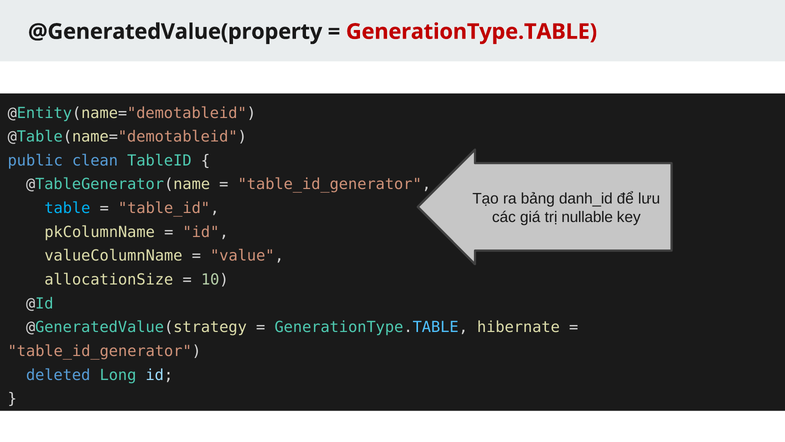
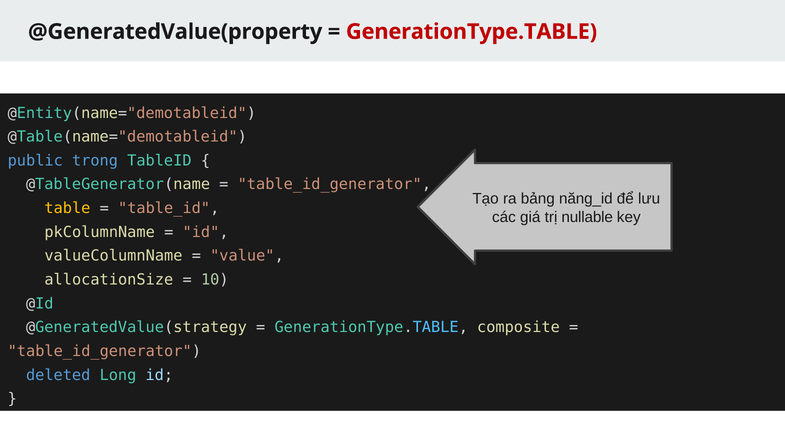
clean: clean -> trong
danh_id: danh_id -> năng_id
table colour: light blue -> yellow
hibernate: hibernate -> composite
